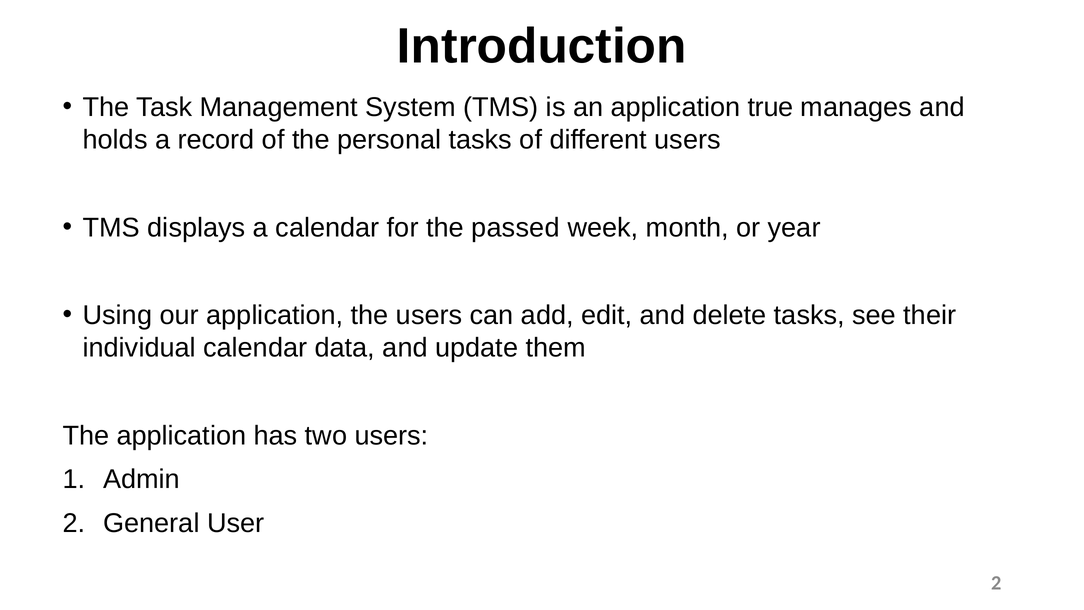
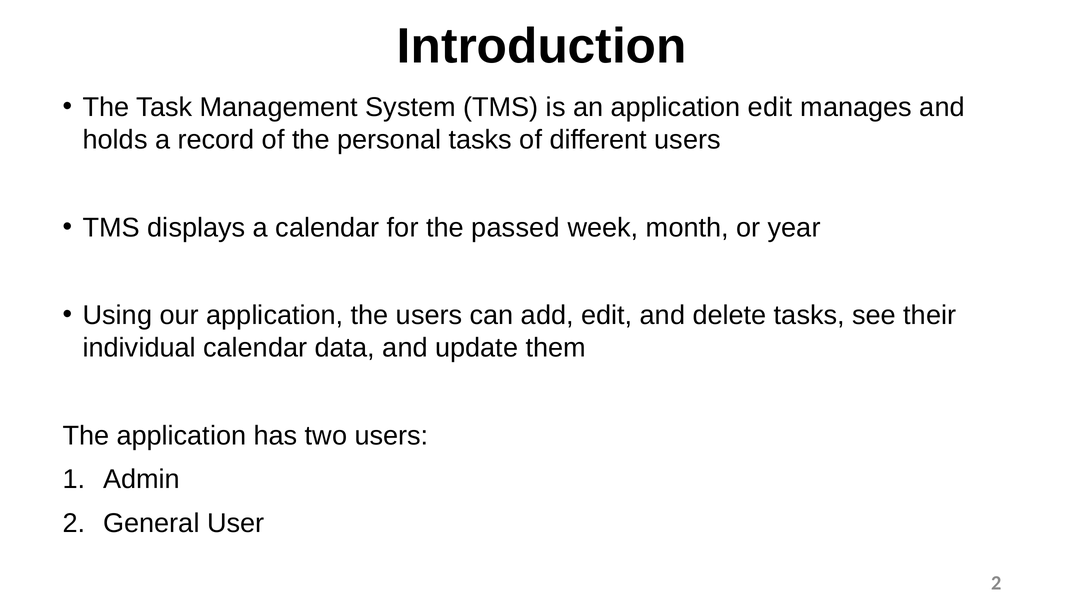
application true: true -> edit
